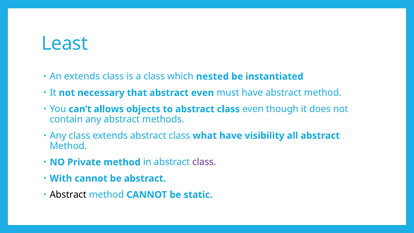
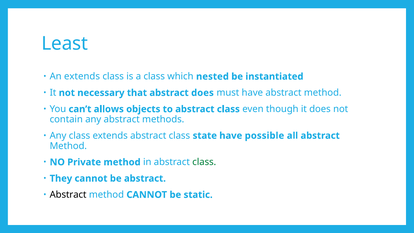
abstract even: even -> does
what: what -> state
visibility: visibility -> possible
class at (204, 162) colour: purple -> green
With: With -> They
